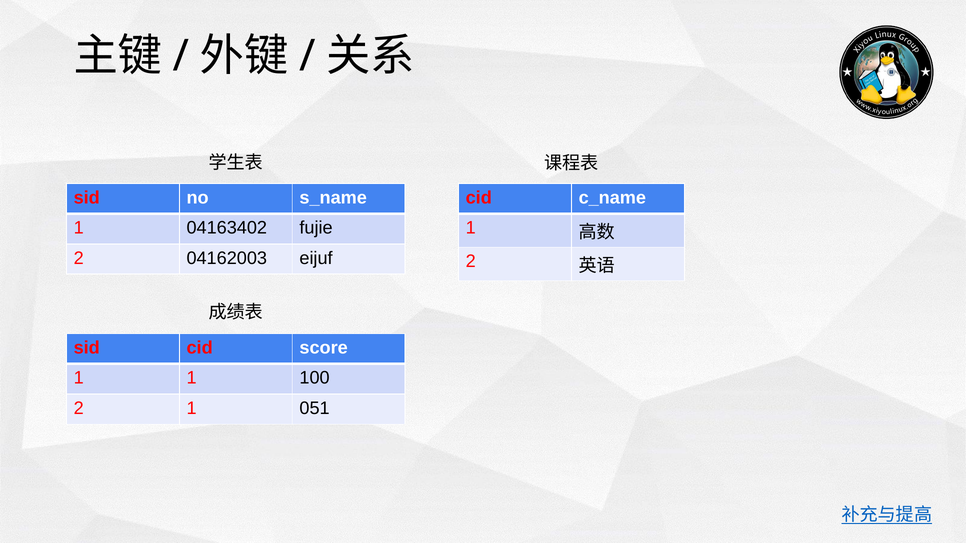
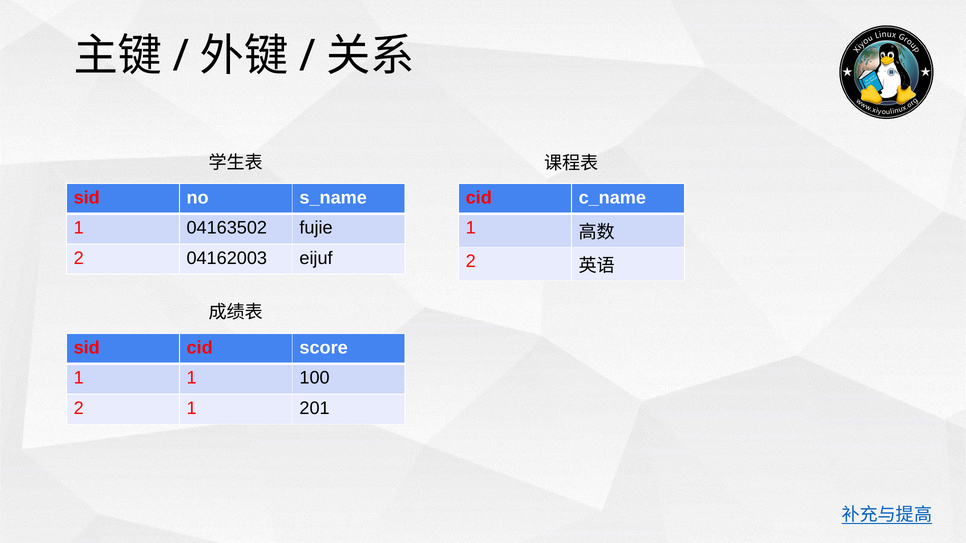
04163402: 04163402 -> 04163502
051: 051 -> 201
